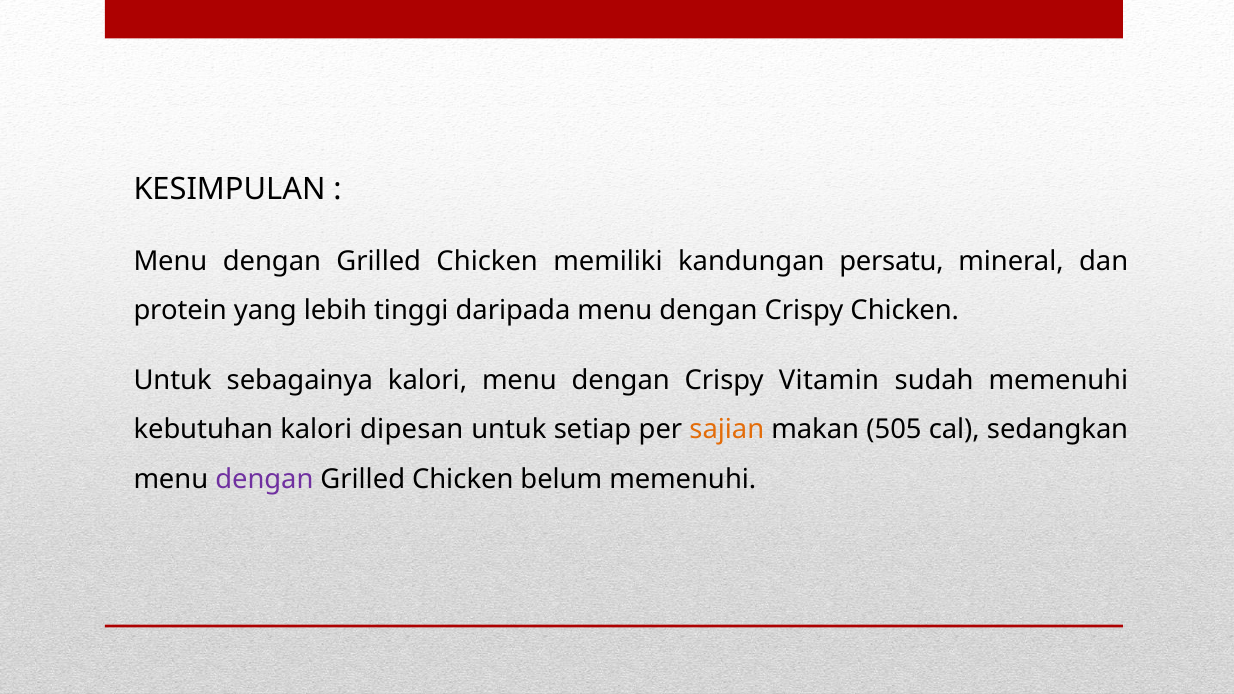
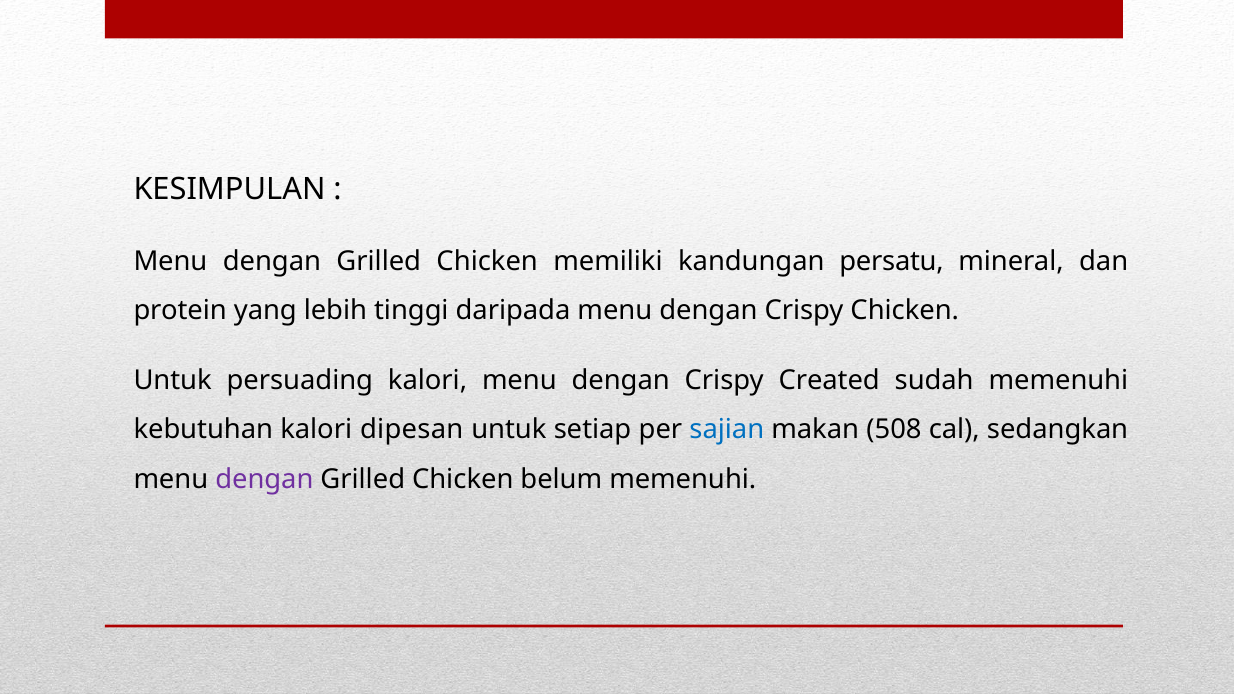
sebagainya: sebagainya -> persuading
Vitamin: Vitamin -> Created
sajian colour: orange -> blue
505: 505 -> 508
